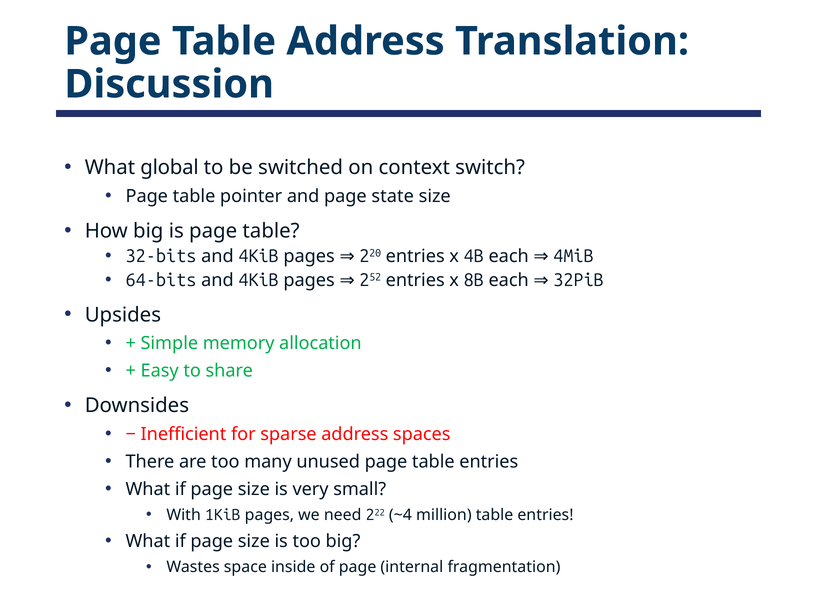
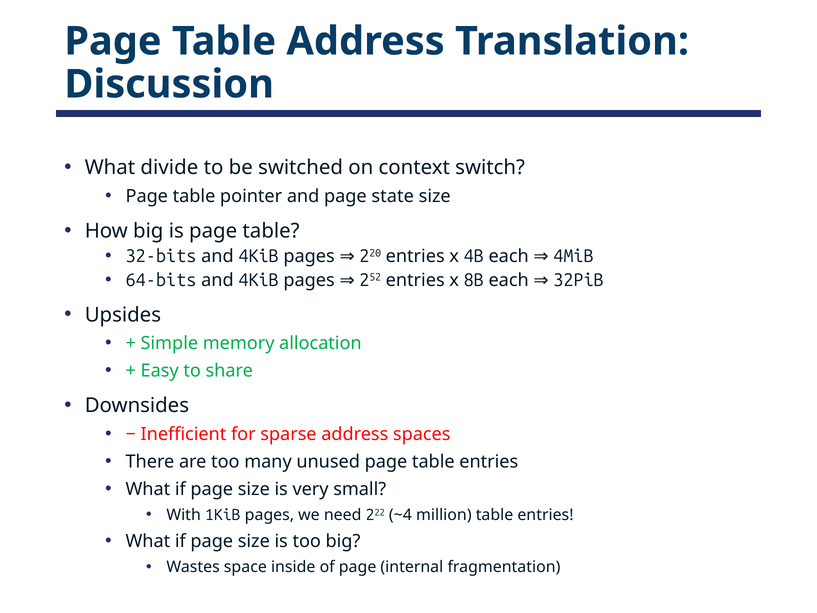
global: global -> divide
